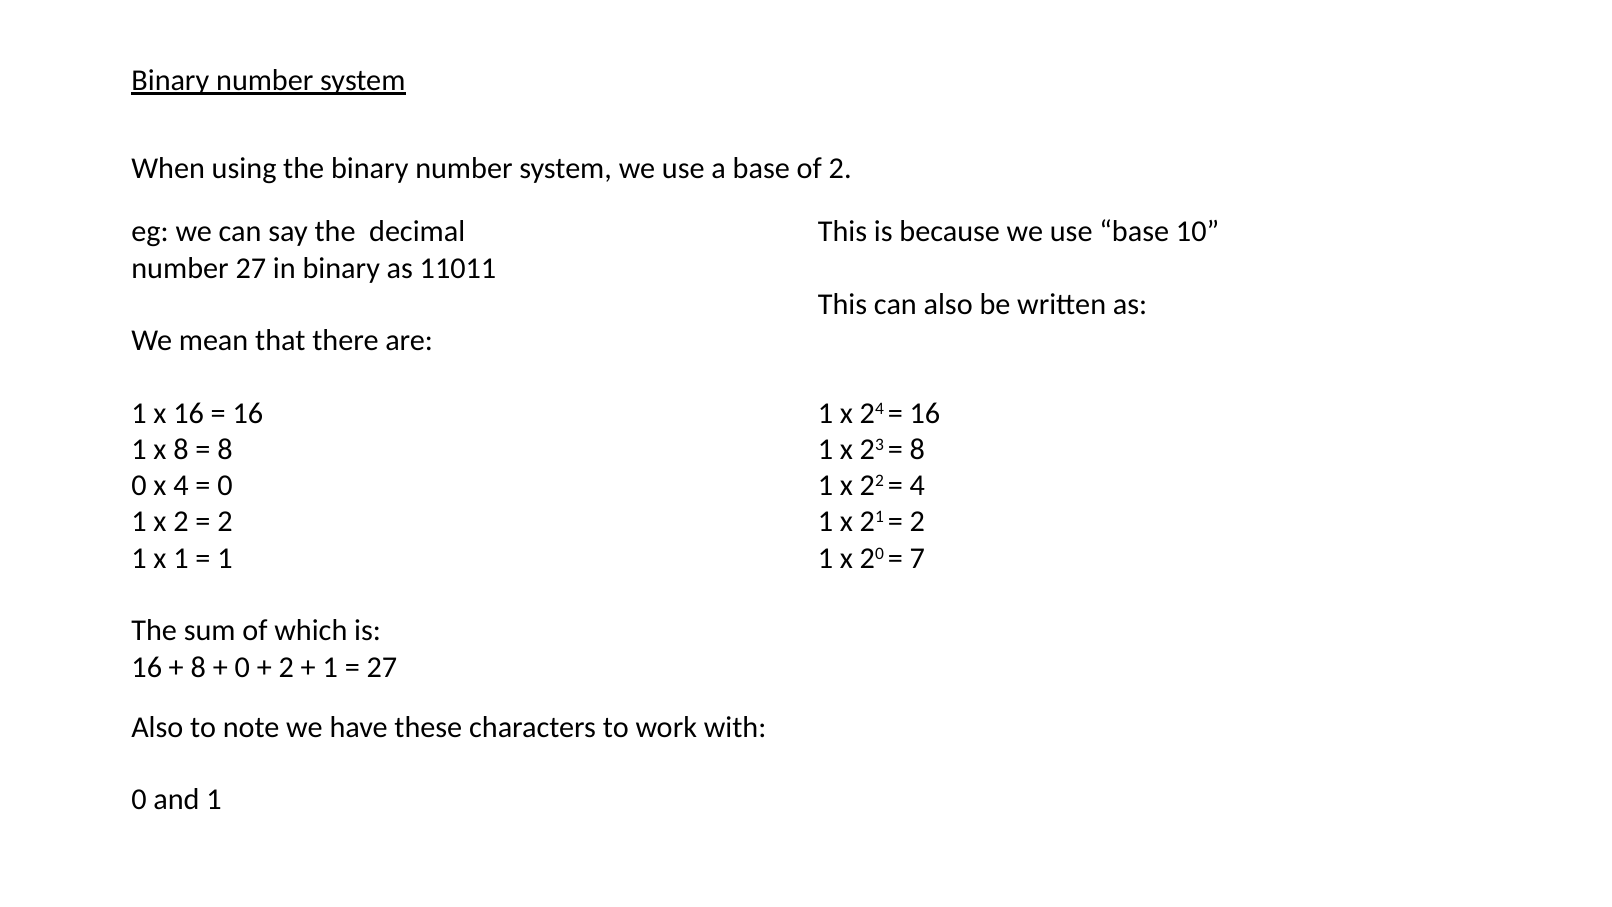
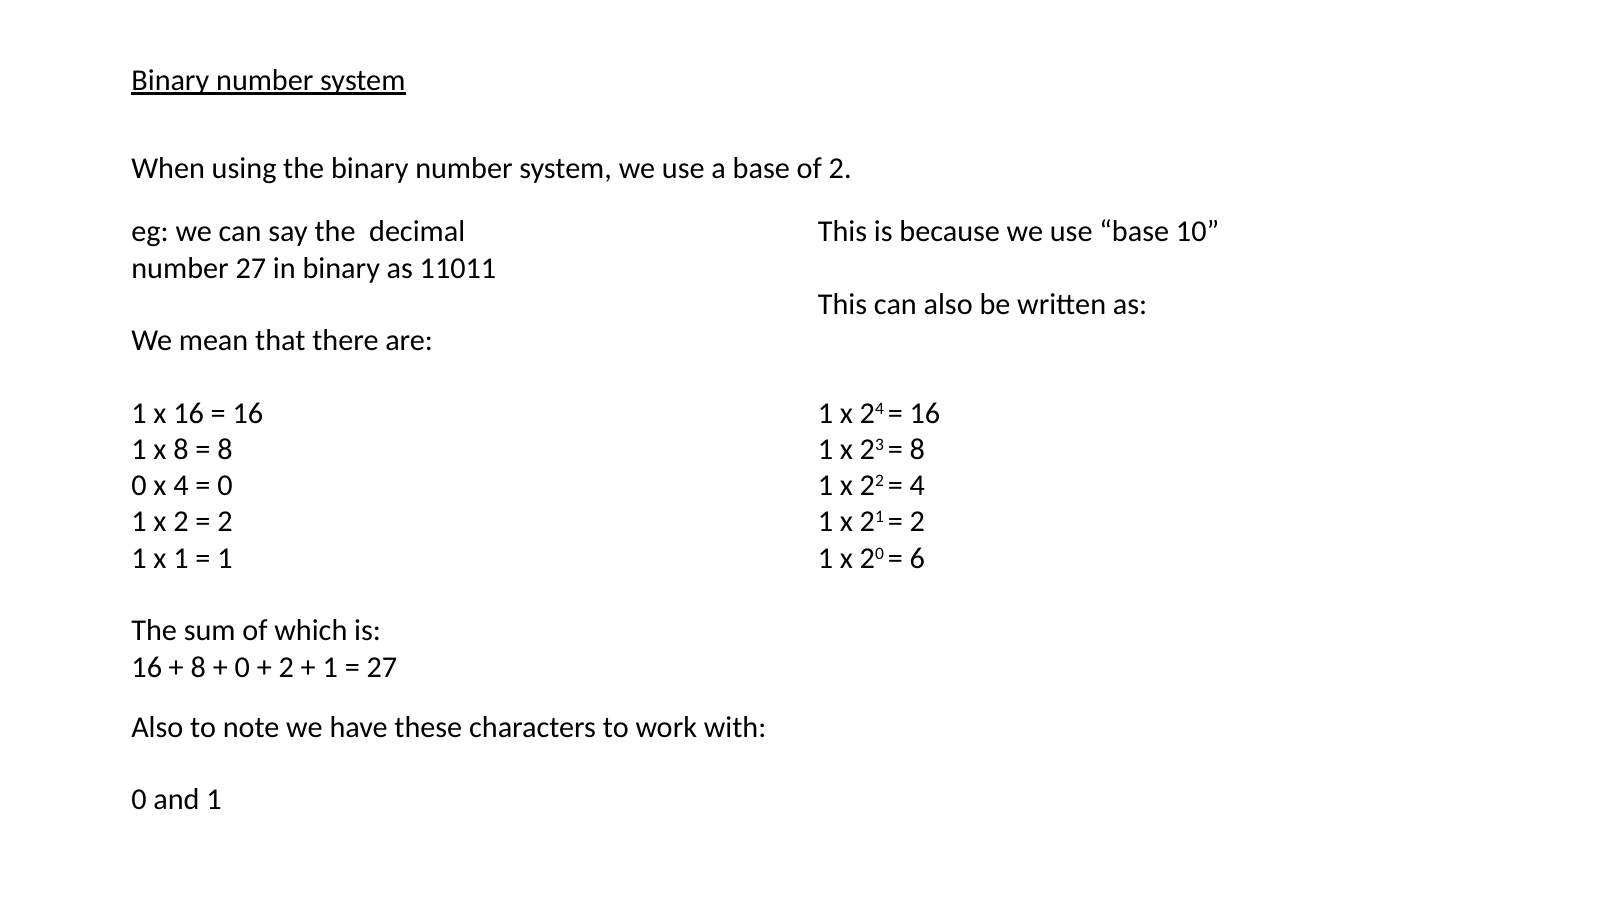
7: 7 -> 6
